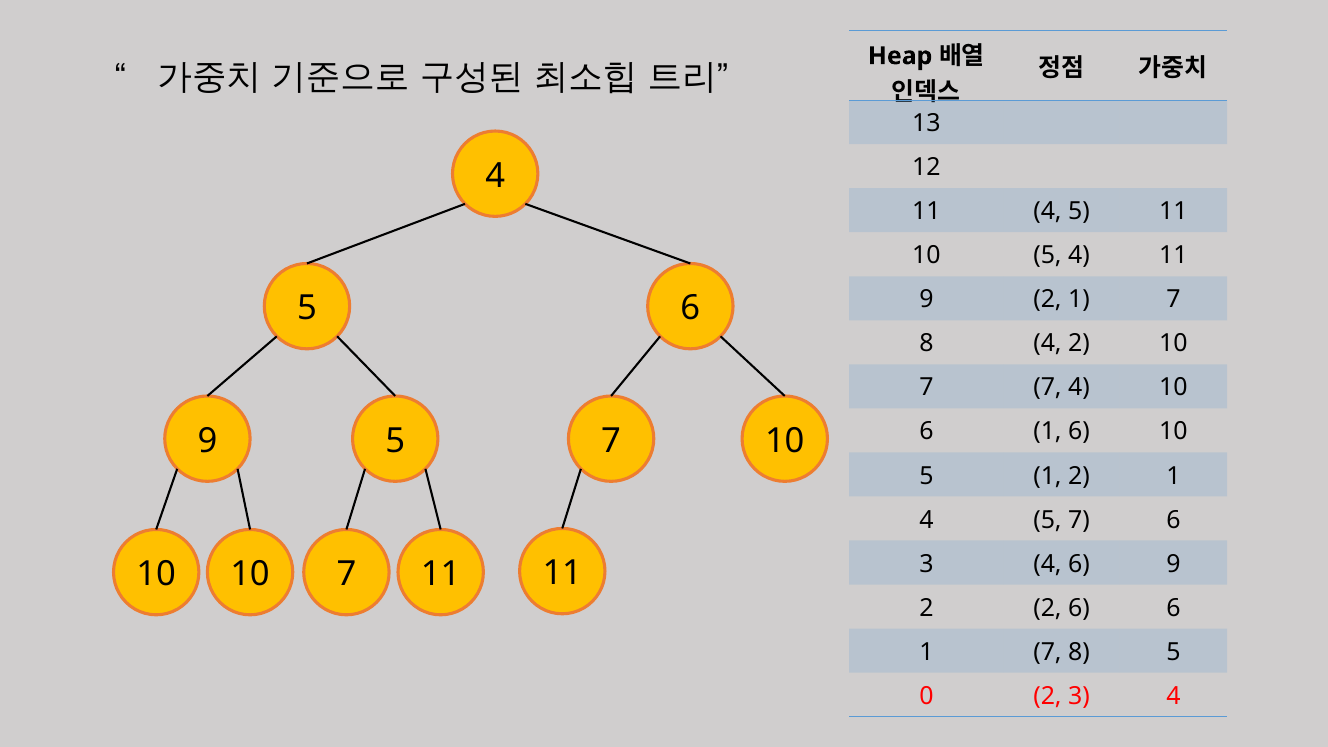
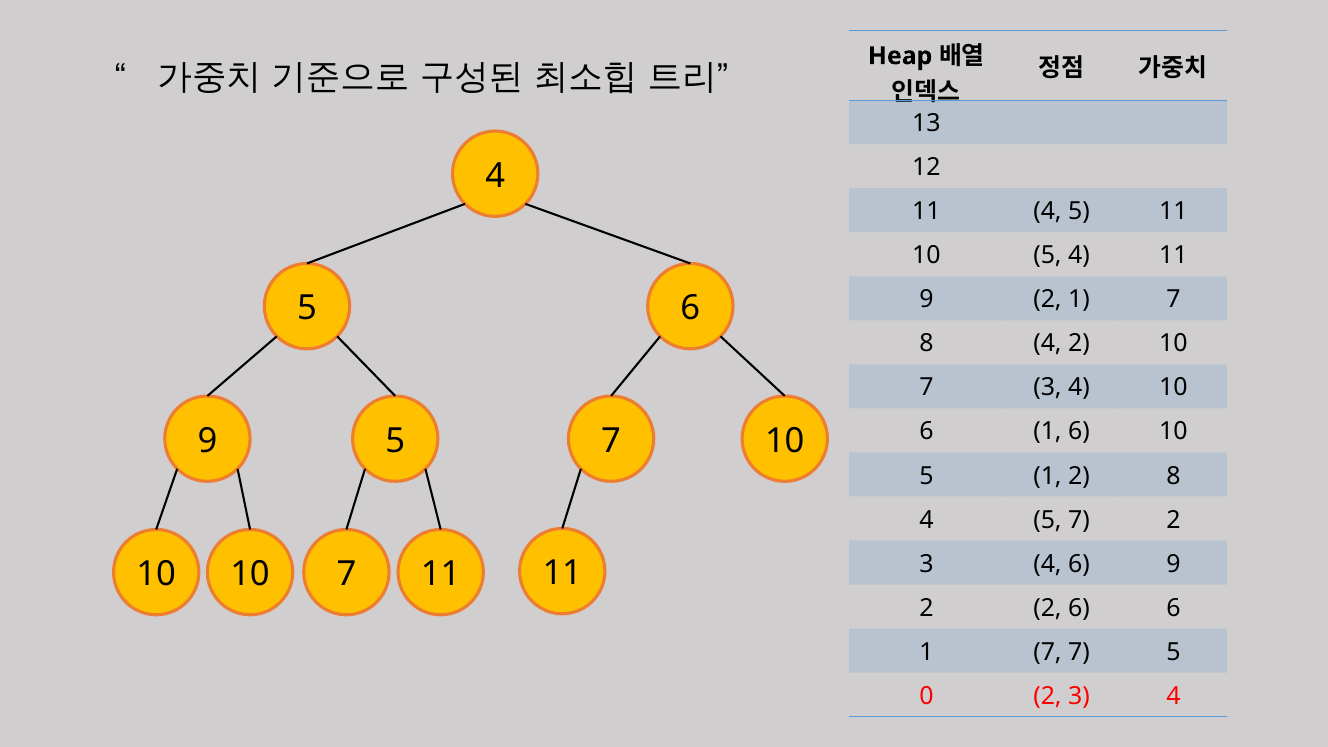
7 7: 7 -> 3
1 2 1: 1 -> 8
7 6: 6 -> 2
8 at (1079, 652): 8 -> 7
